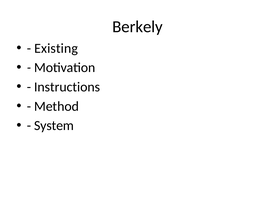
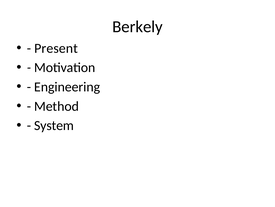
Existing: Existing -> Present
Instructions: Instructions -> Engineering
